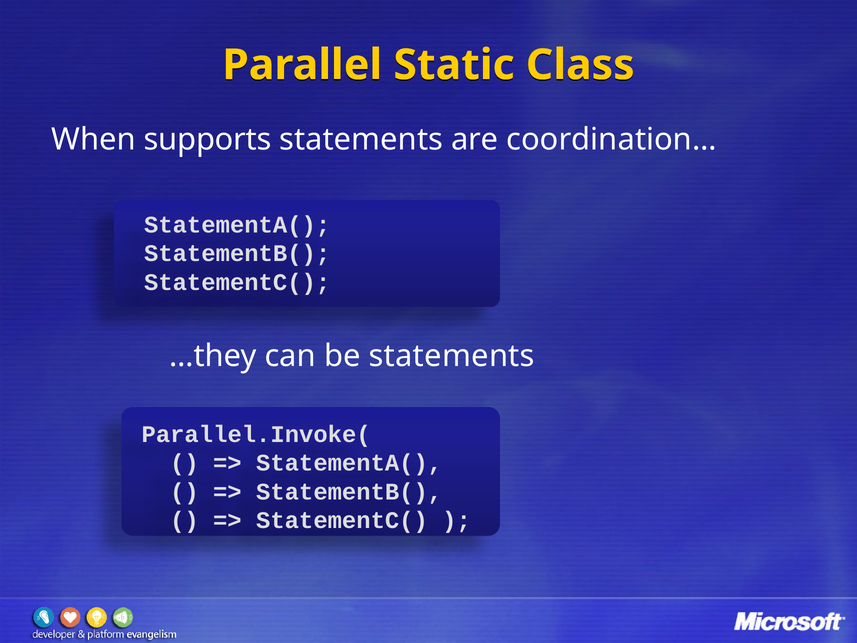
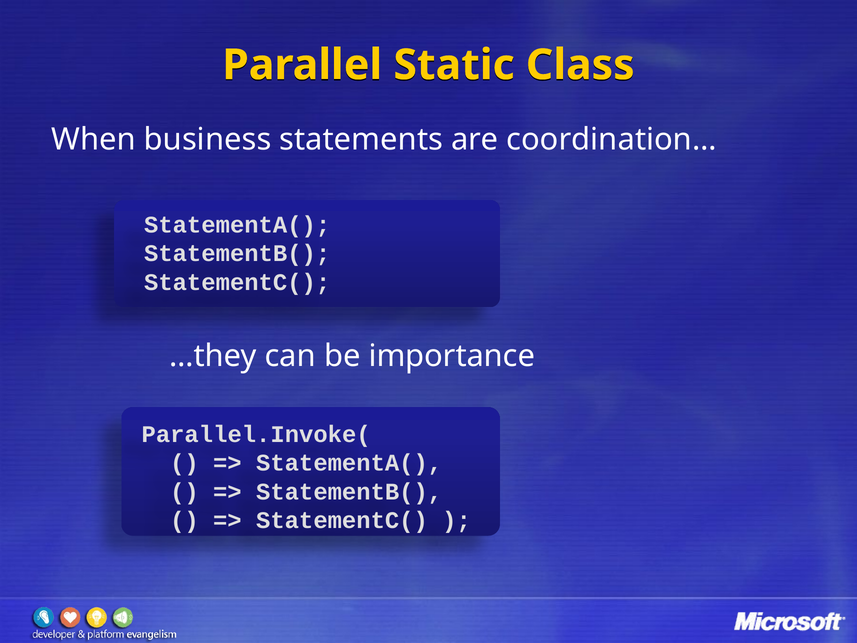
supports: supports -> business
be statements: statements -> importance
